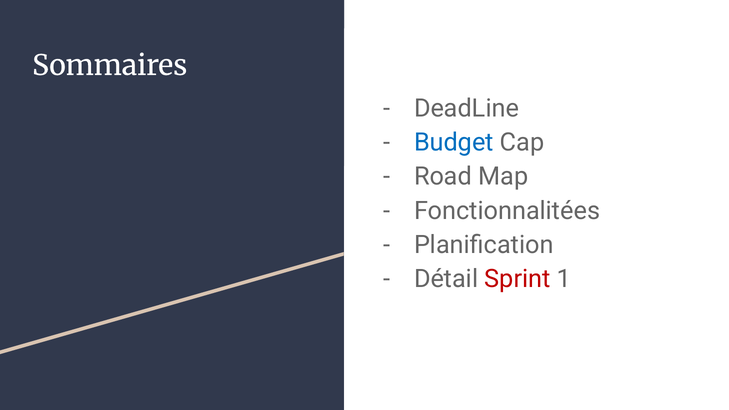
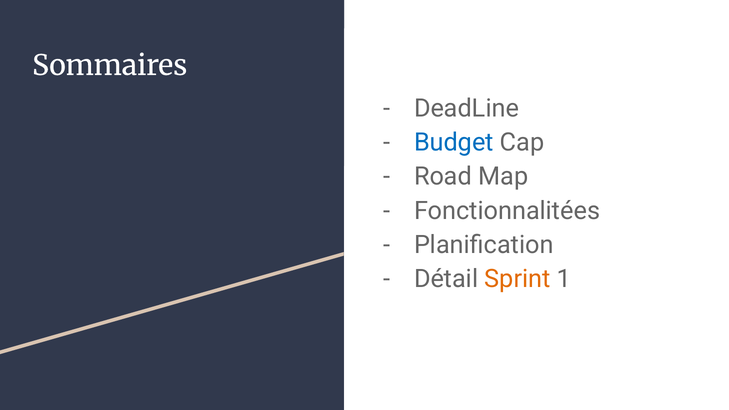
Sprint colour: red -> orange
